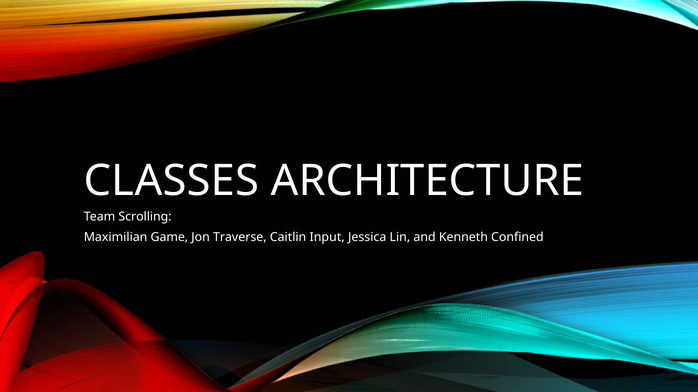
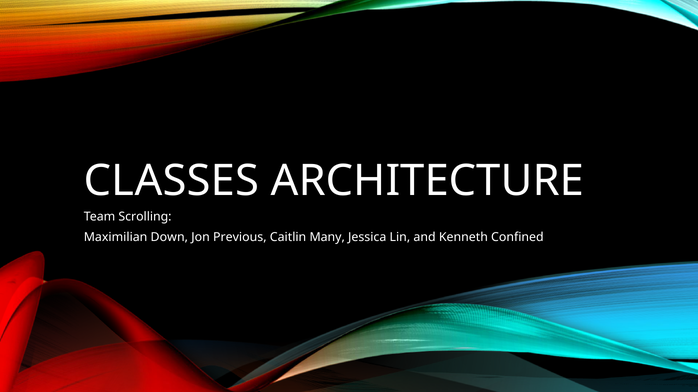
Game: Game -> Down
Traverse: Traverse -> Previous
Input: Input -> Many
